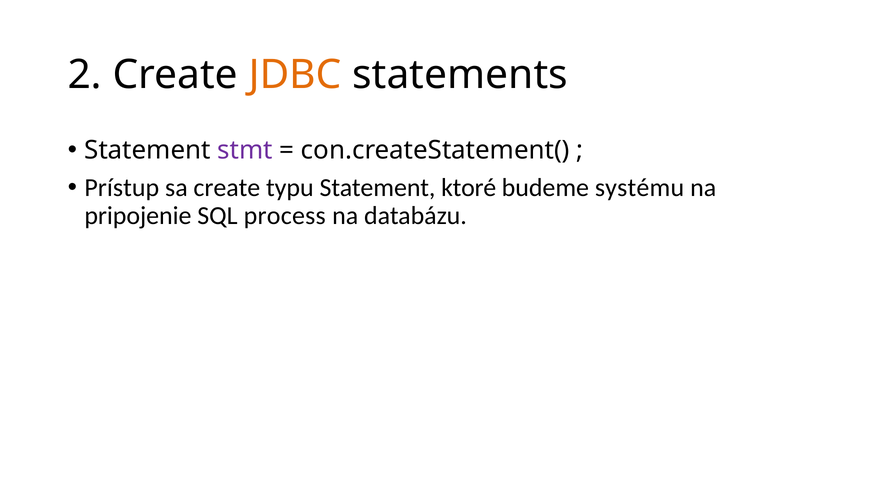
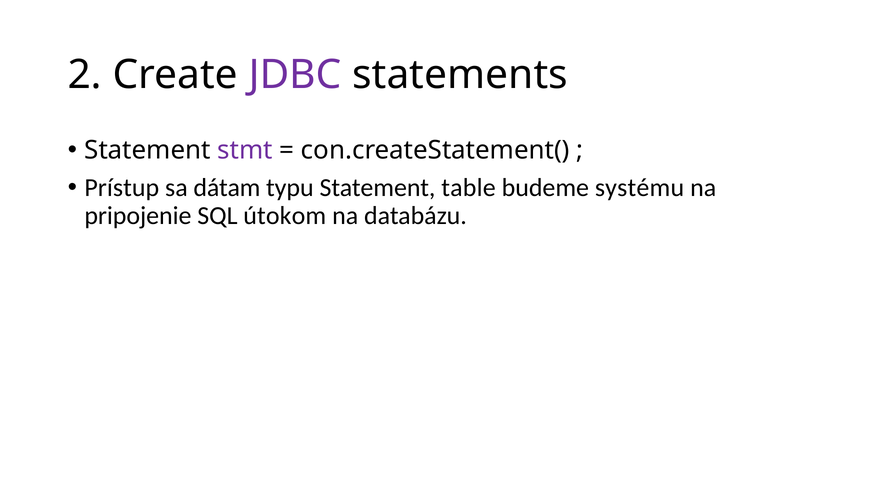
JDBC colour: orange -> purple
sa create: create -> dátam
ktoré: ktoré -> table
process: process -> útokom
